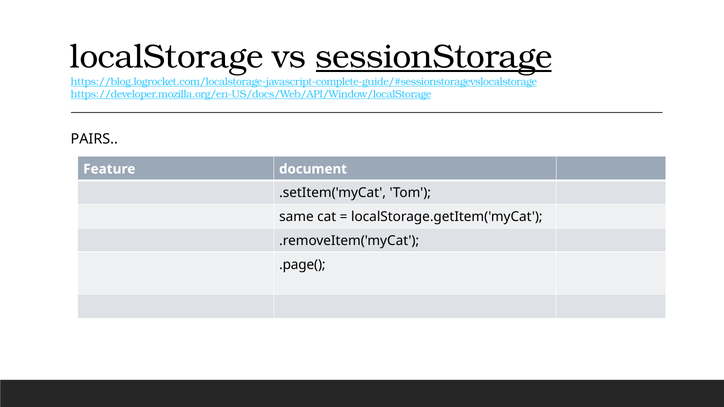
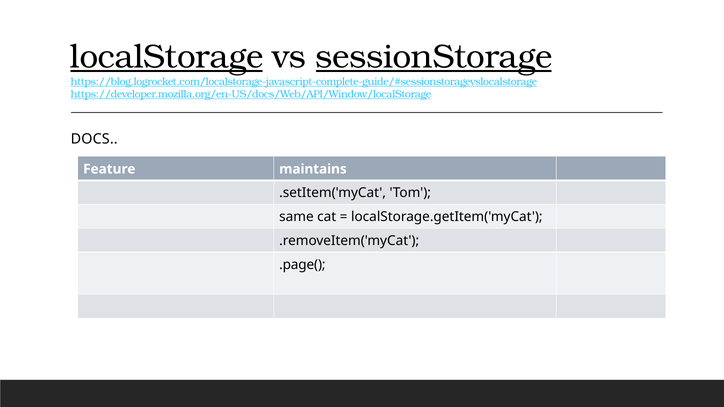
localStorage underline: none -> present
PAIRS: PAIRS -> DOCS
document: document -> maintains
